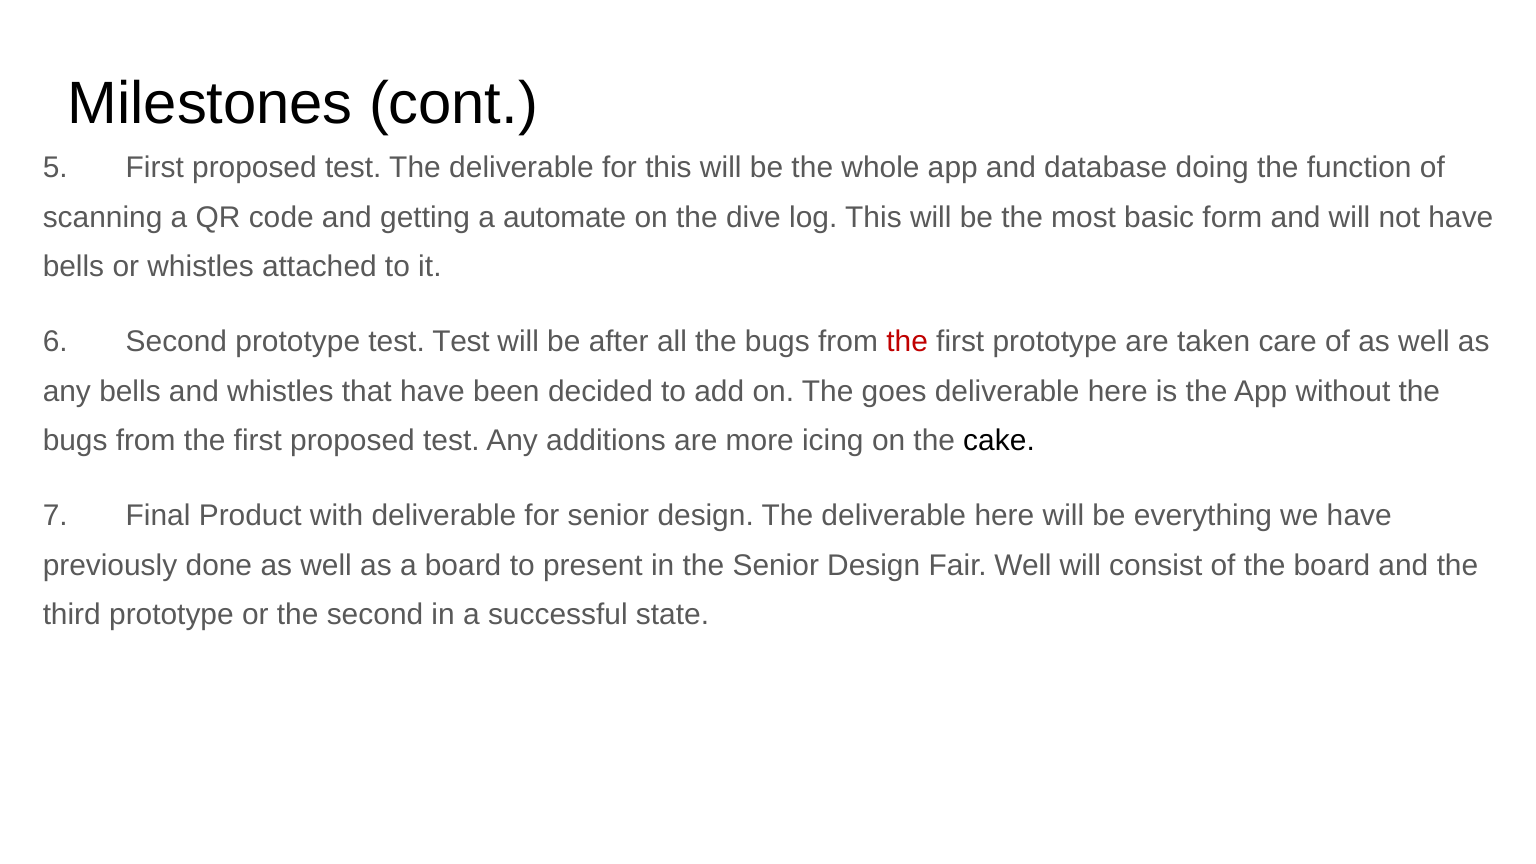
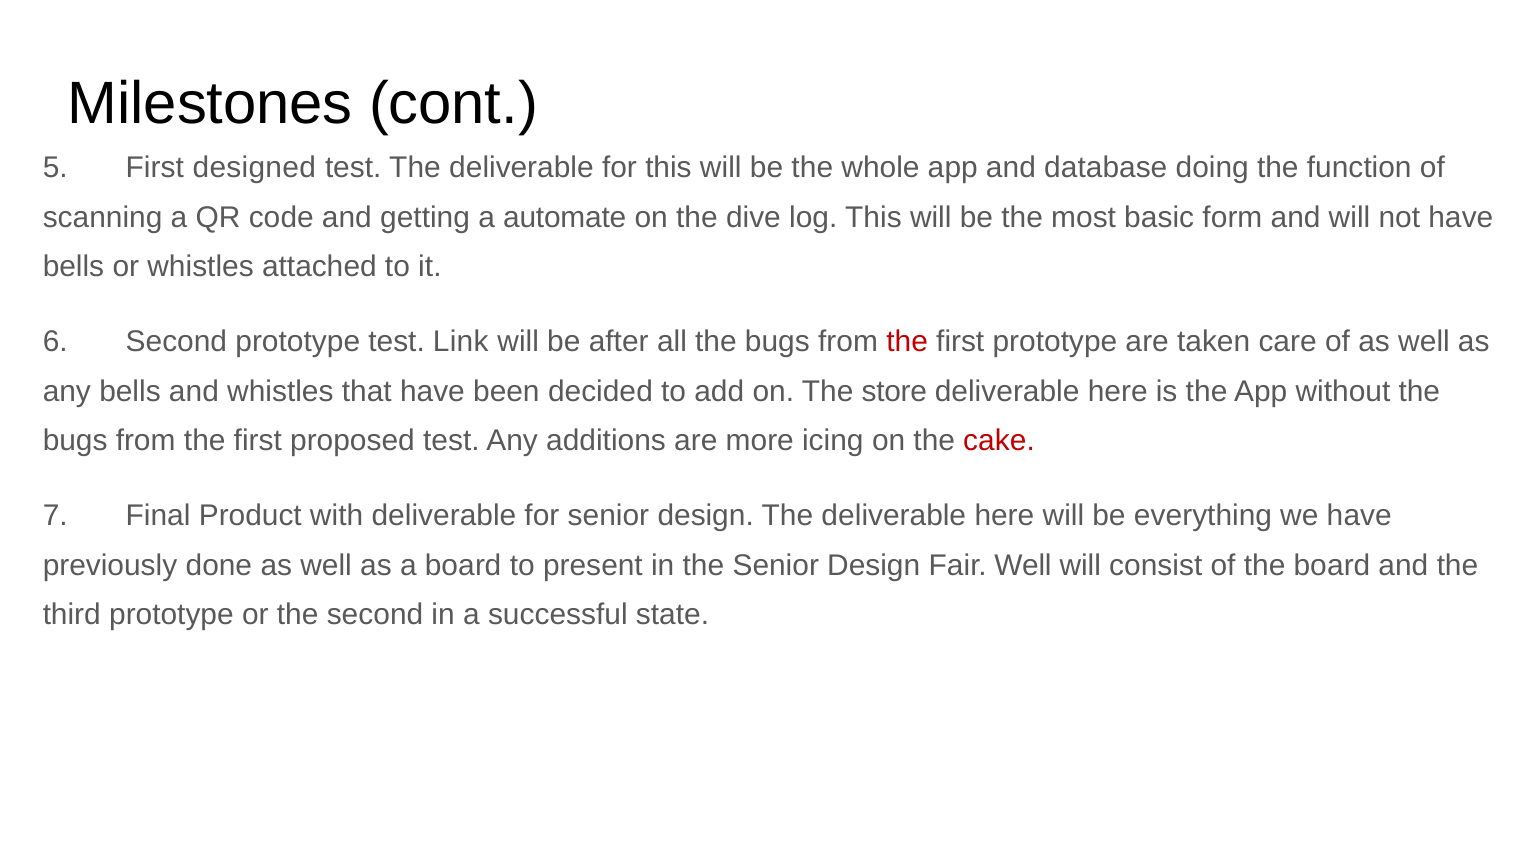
5 First proposed: proposed -> designed
test Test: Test -> Link
goes: goes -> store
cake colour: black -> red
